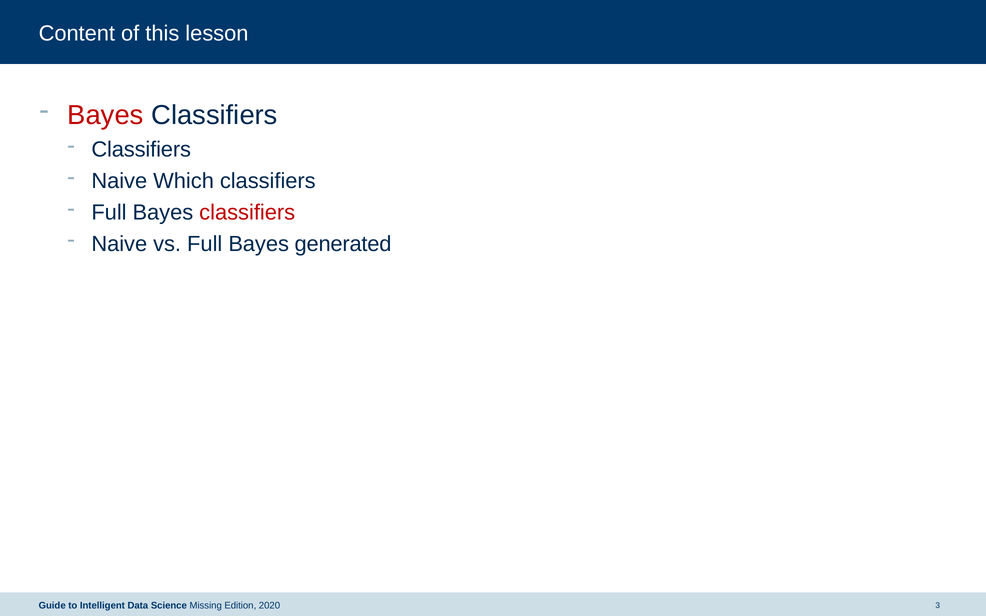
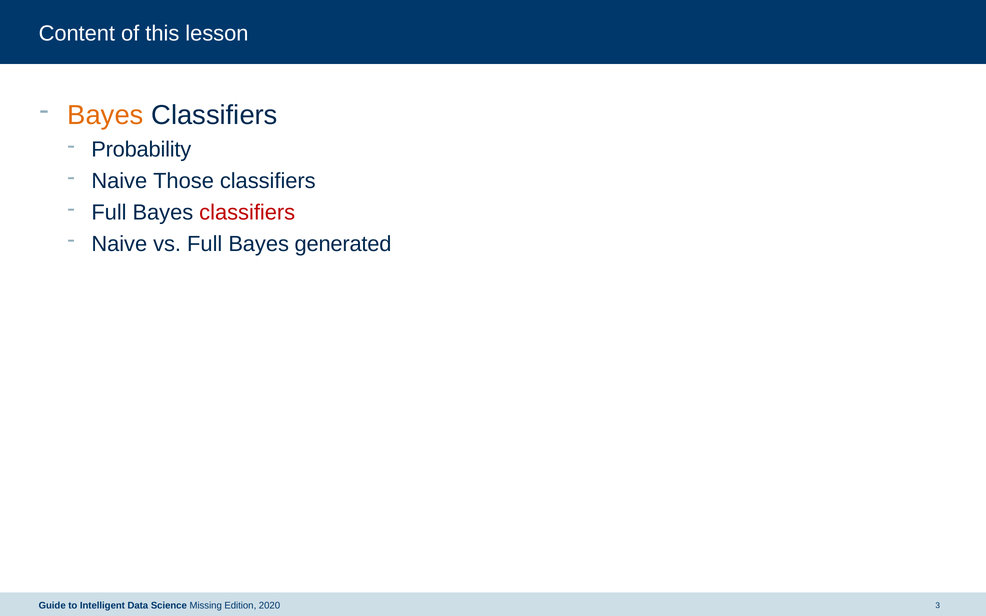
Bayes at (106, 115) colour: red -> orange
Classifiers at (141, 150): Classifiers -> Probability
Which: Which -> Those
